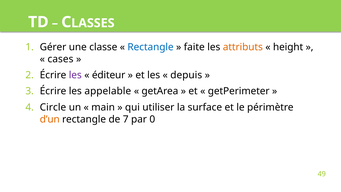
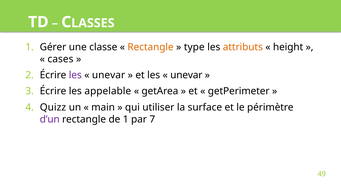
Rectangle at (151, 47) colour: blue -> orange
faite: faite -> type
éditeur at (109, 75): éditeur -> unevar
depuis at (186, 75): depuis -> unevar
Circle: Circle -> Quizz
d’un colour: orange -> purple
de 7: 7 -> 1
0: 0 -> 7
